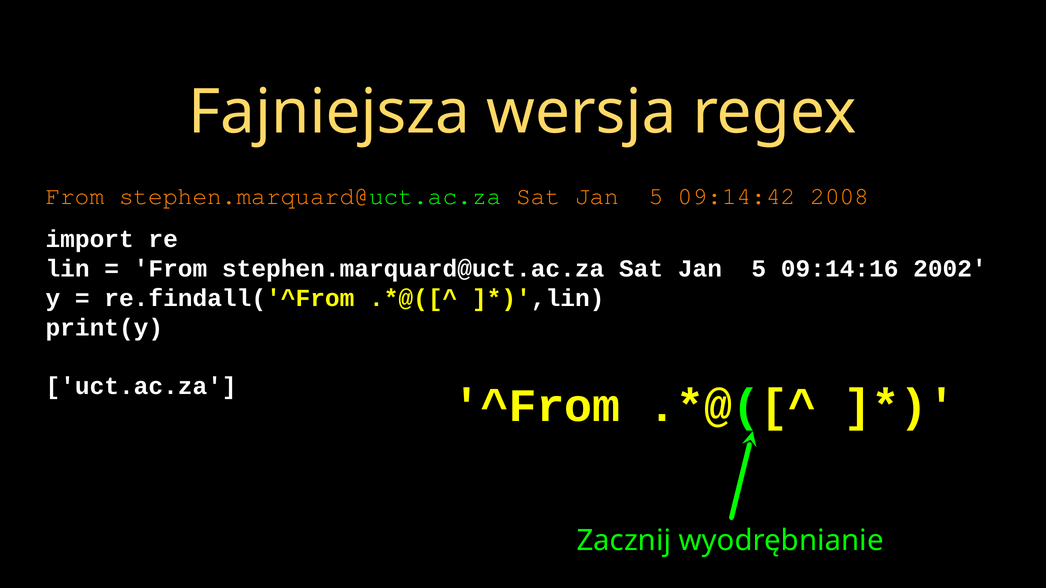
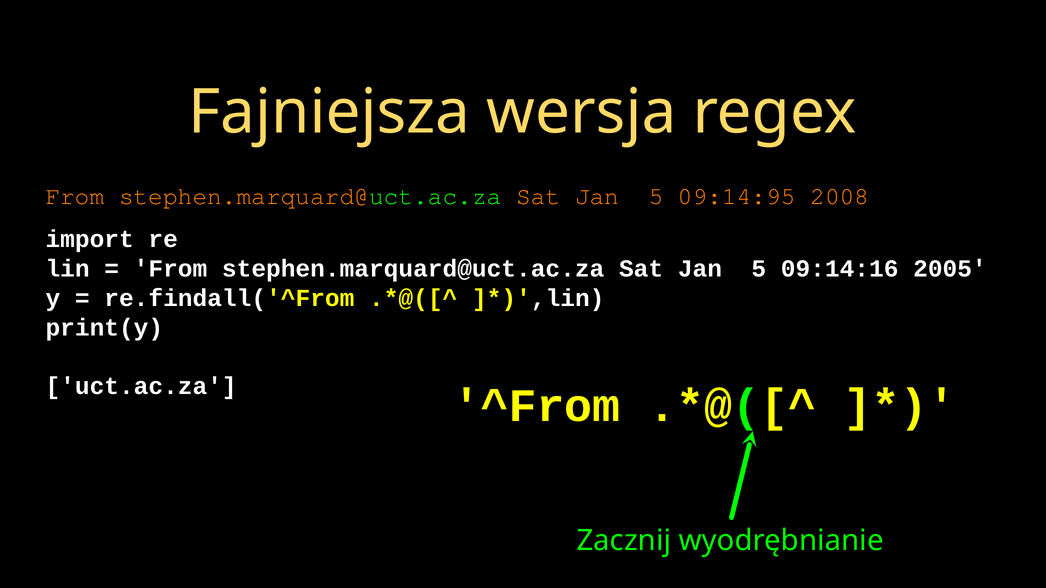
09:14:42: 09:14:42 -> 09:14:95
2002: 2002 -> 2005
